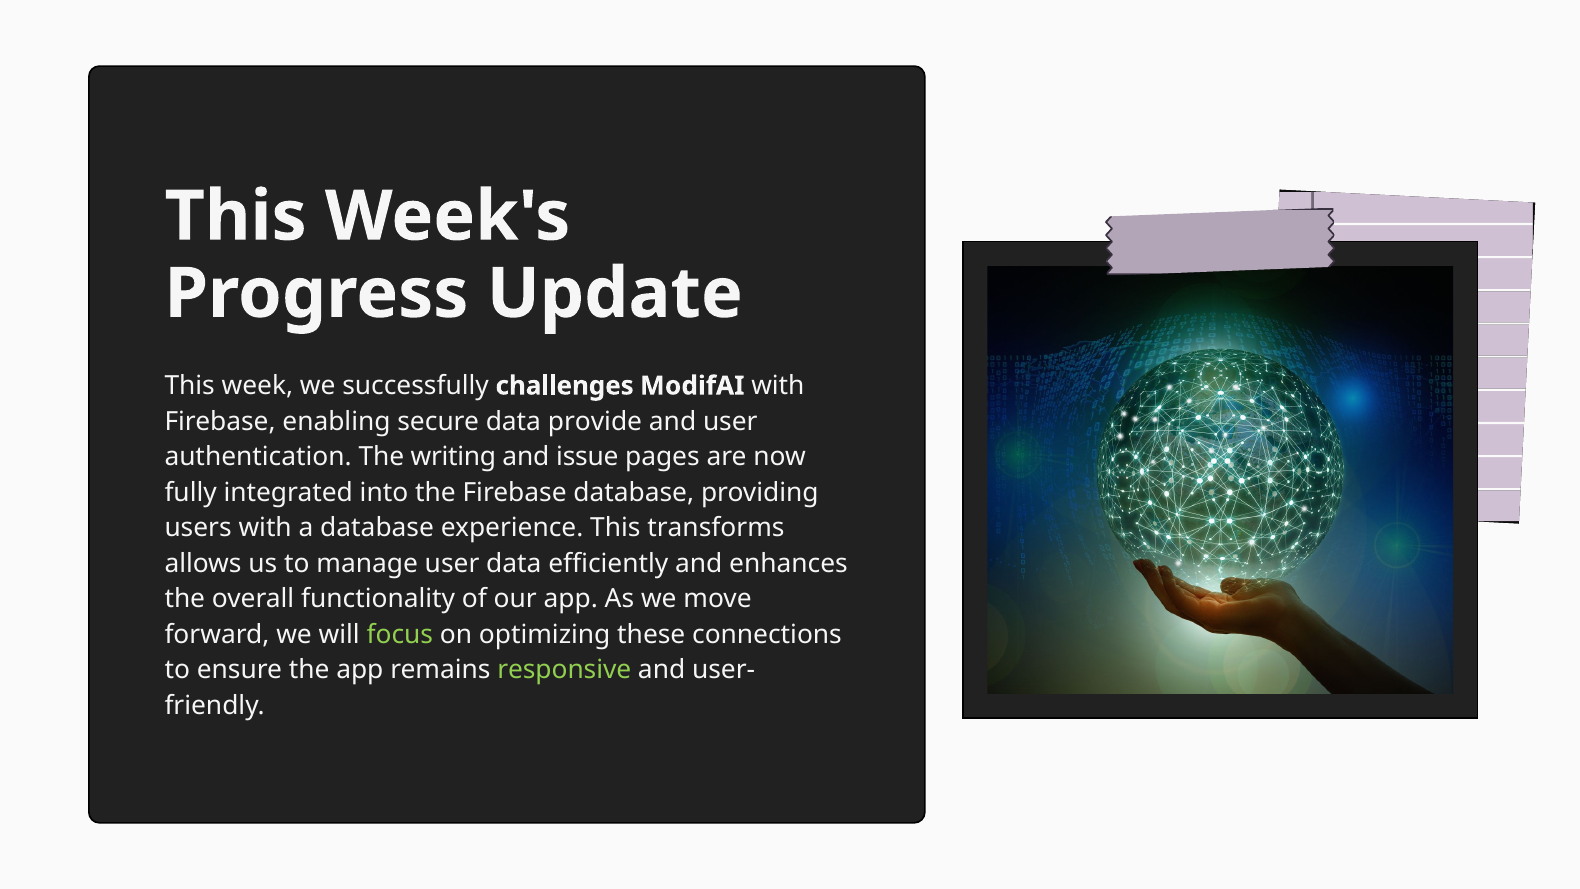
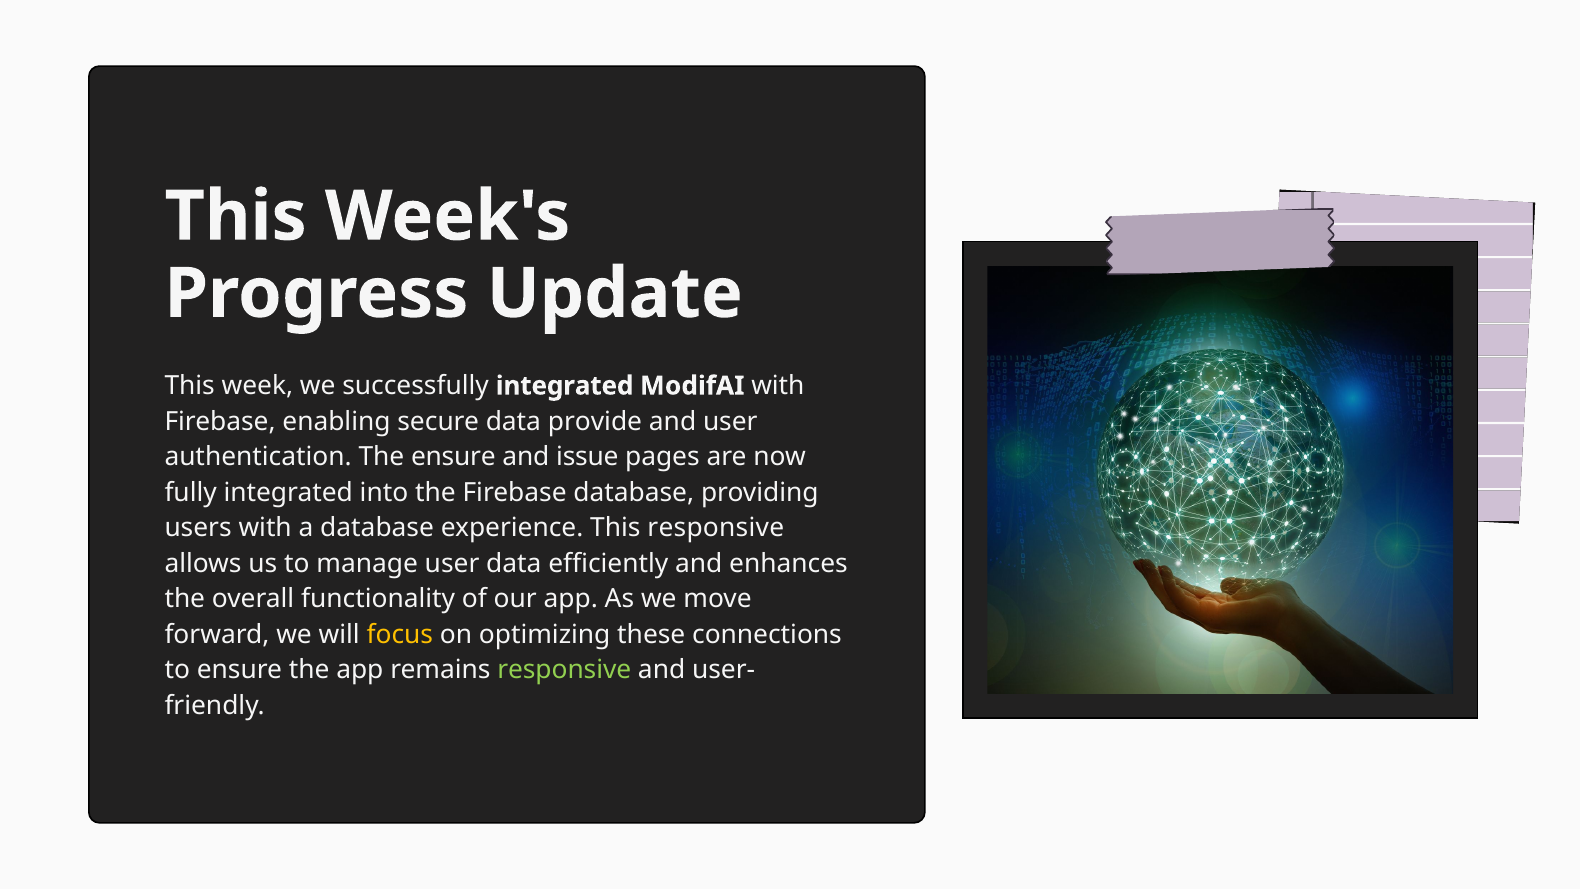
successfully challenges: challenges -> integrated
The writing: writing -> ensure
This transforms: transforms -> responsive
focus colour: light green -> yellow
